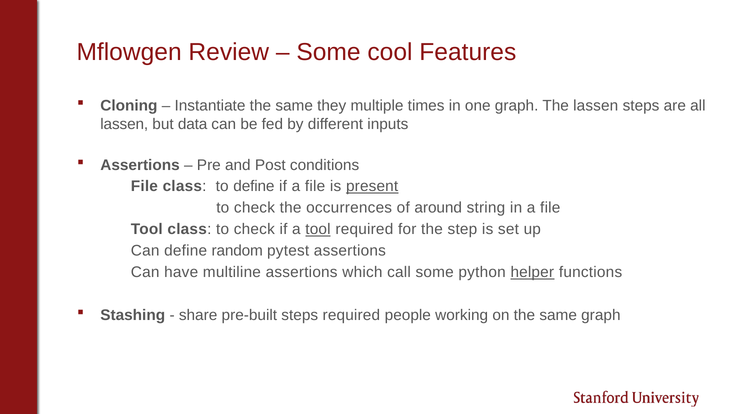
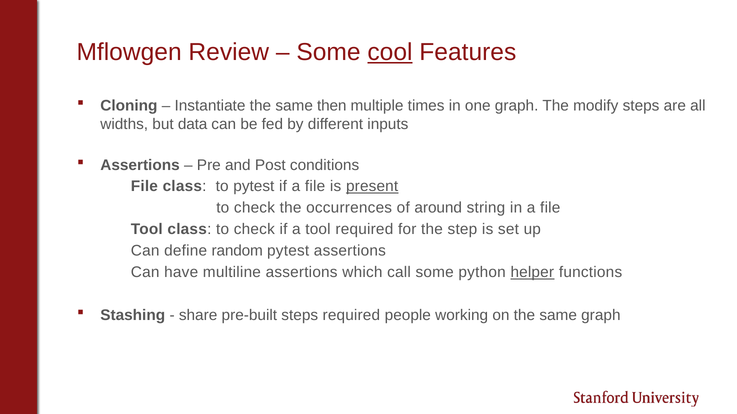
cool underline: none -> present
they: they -> then
The lassen: lassen -> modify
lassen at (124, 124): lassen -> widths
to define: define -> pytest
tool at (318, 230) underline: present -> none
